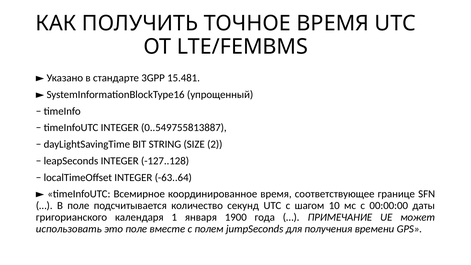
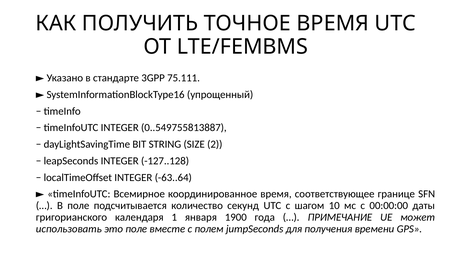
15.481: 15.481 -> 75.111
